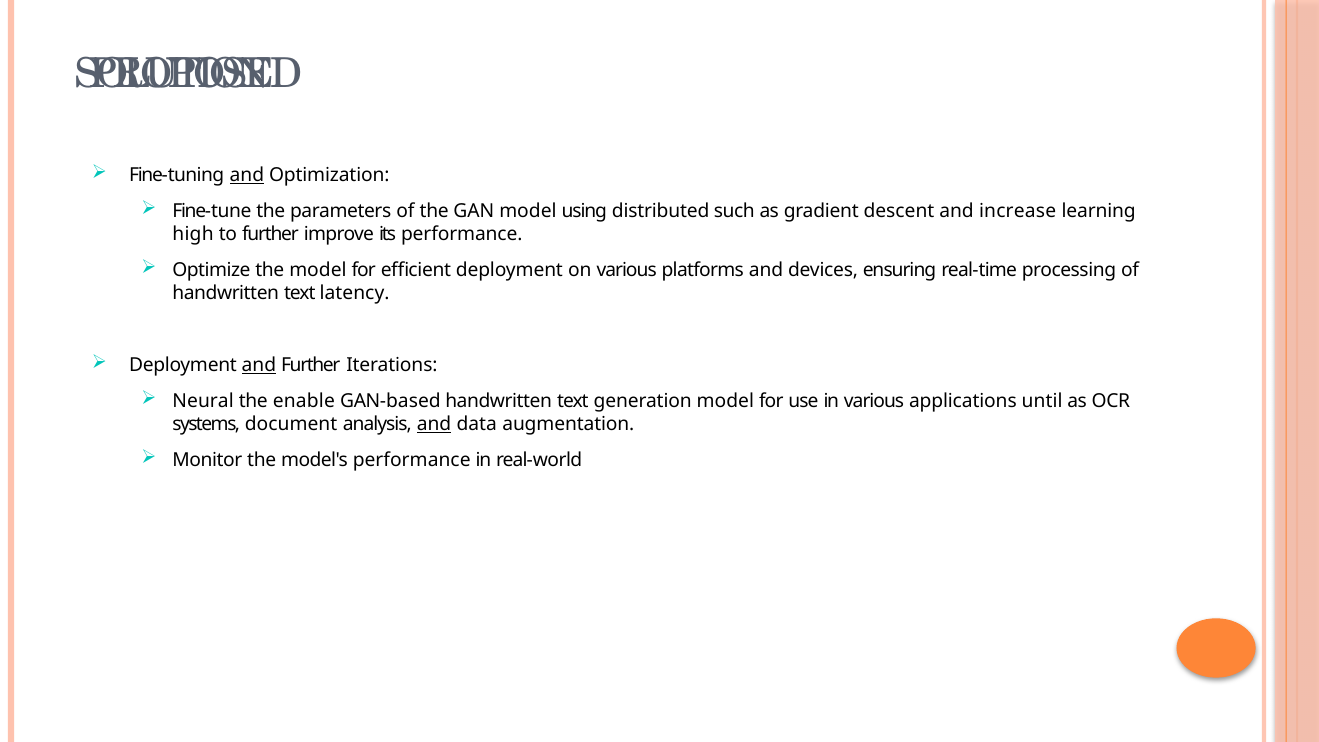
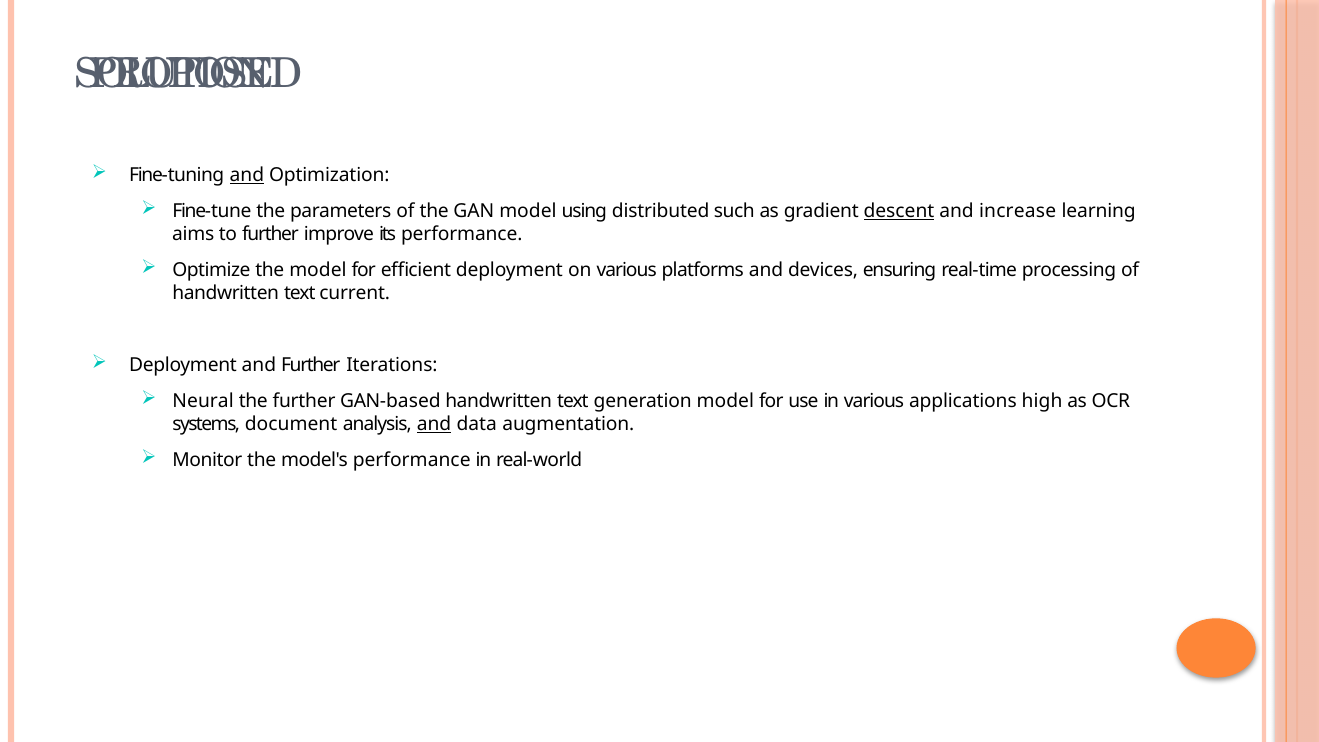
descent underline: none -> present
high: high -> aims
latency: latency -> current
and at (259, 365) underline: present -> none
the enable: enable -> further
until: until -> high
